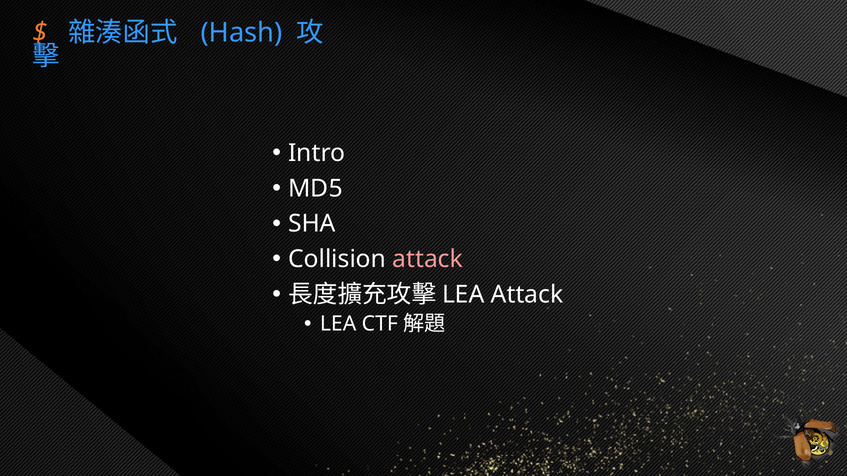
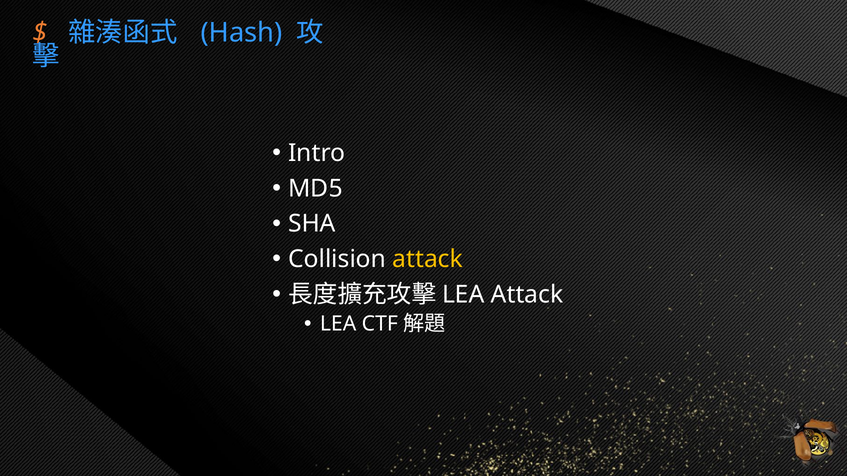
attack at (428, 259) colour: pink -> yellow
